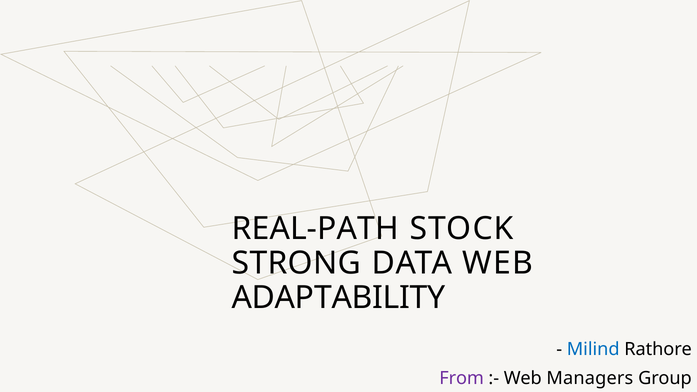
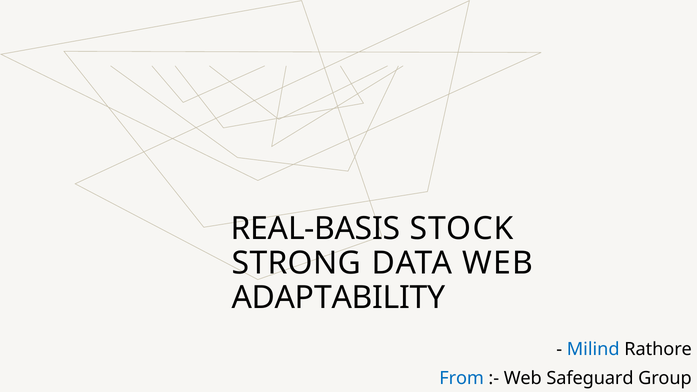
REAL-PATH: REAL-PATH -> REAL-BASIS
From colour: purple -> blue
Managers: Managers -> Safeguard
